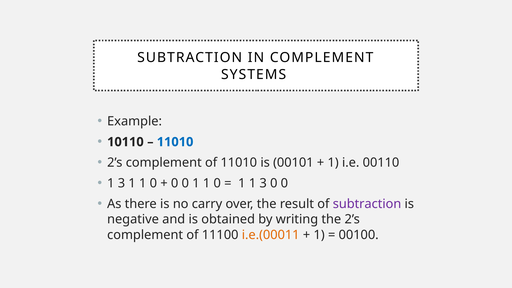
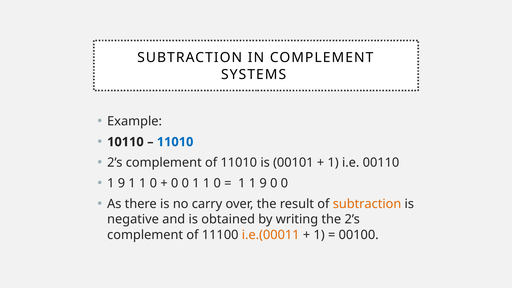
3 at (121, 183): 3 -> 9
1 1 3: 3 -> 9
subtraction at (367, 204) colour: purple -> orange
